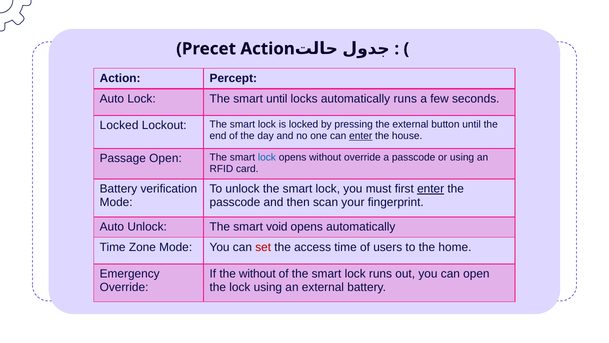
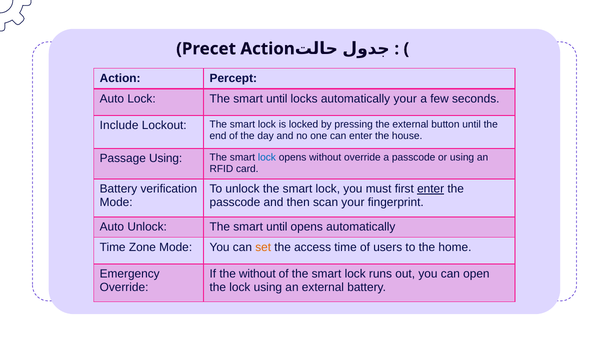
automatically runs: runs -> your
Locked at (119, 125): Locked -> Include
enter at (361, 136) underline: present -> none
Passage Open: Open -> Using
Unlock The smart void: void -> until
set colour: red -> orange
